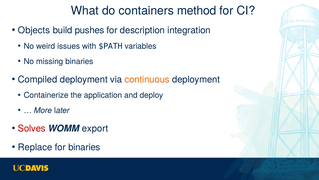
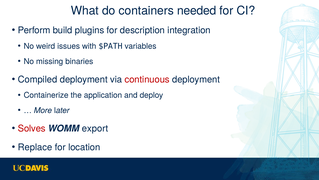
method: method -> needed
Objects: Objects -> Perform
pushes: pushes -> plugins
continuous colour: orange -> red
for binaries: binaries -> location
